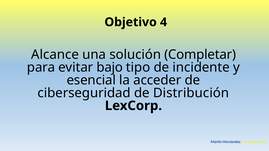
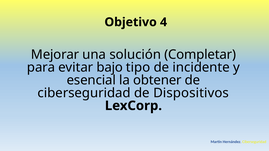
Alcance: Alcance -> Mejorar
acceder: acceder -> obtener
Distribución: Distribución -> Dispositivos
